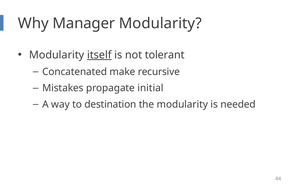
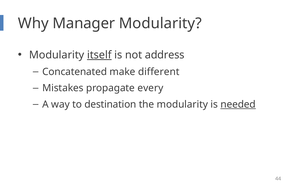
tolerant: tolerant -> address
recursive: recursive -> different
initial: initial -> every
needed underline: none -> present
